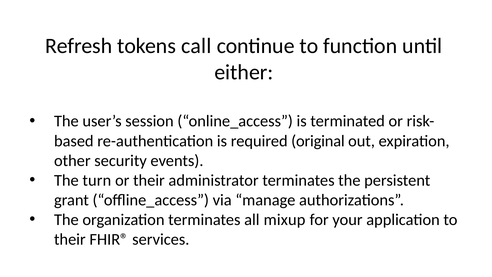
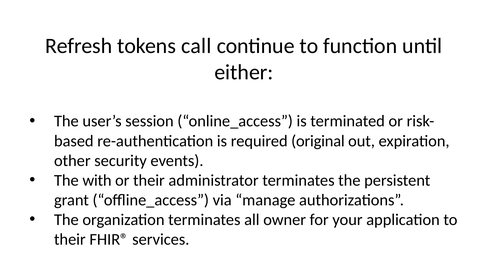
turn: turn -> with
mixup: mixup -> owner
